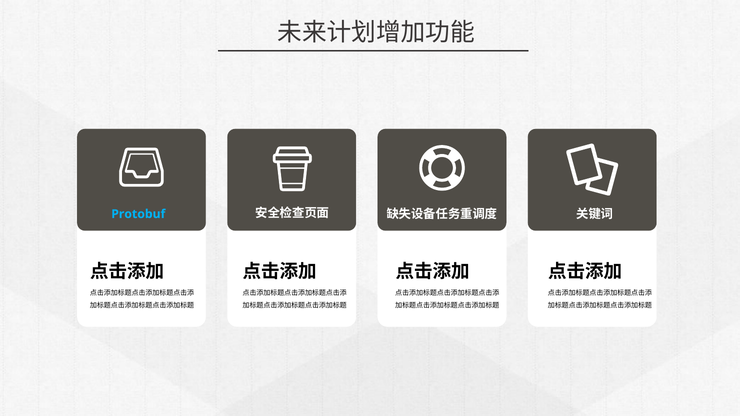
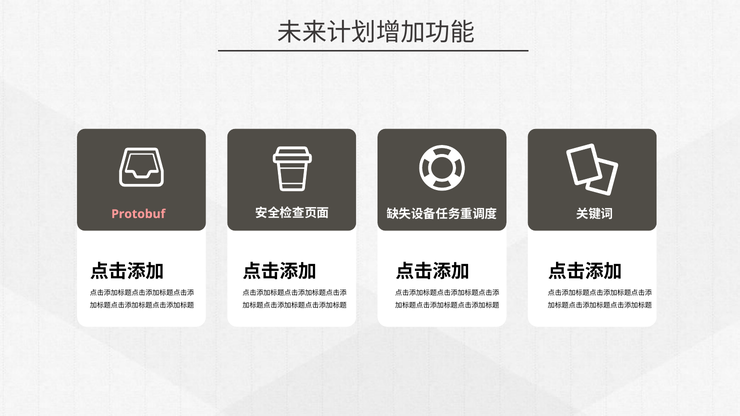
Protobuf colour: light blue -> pink
